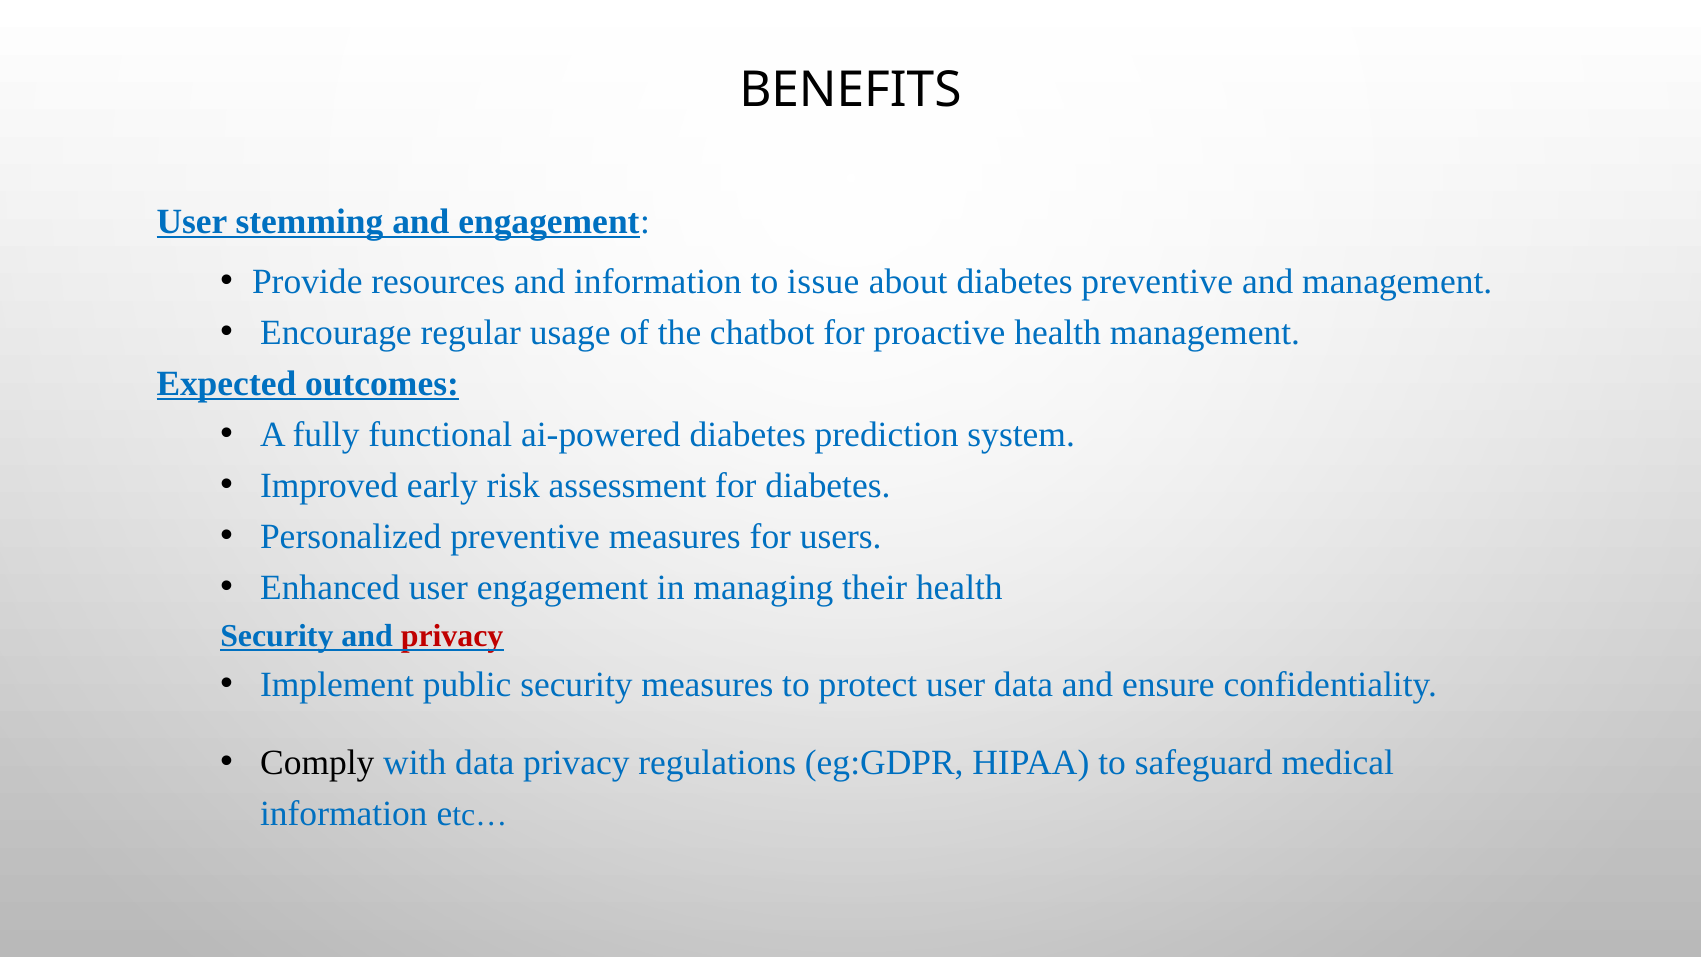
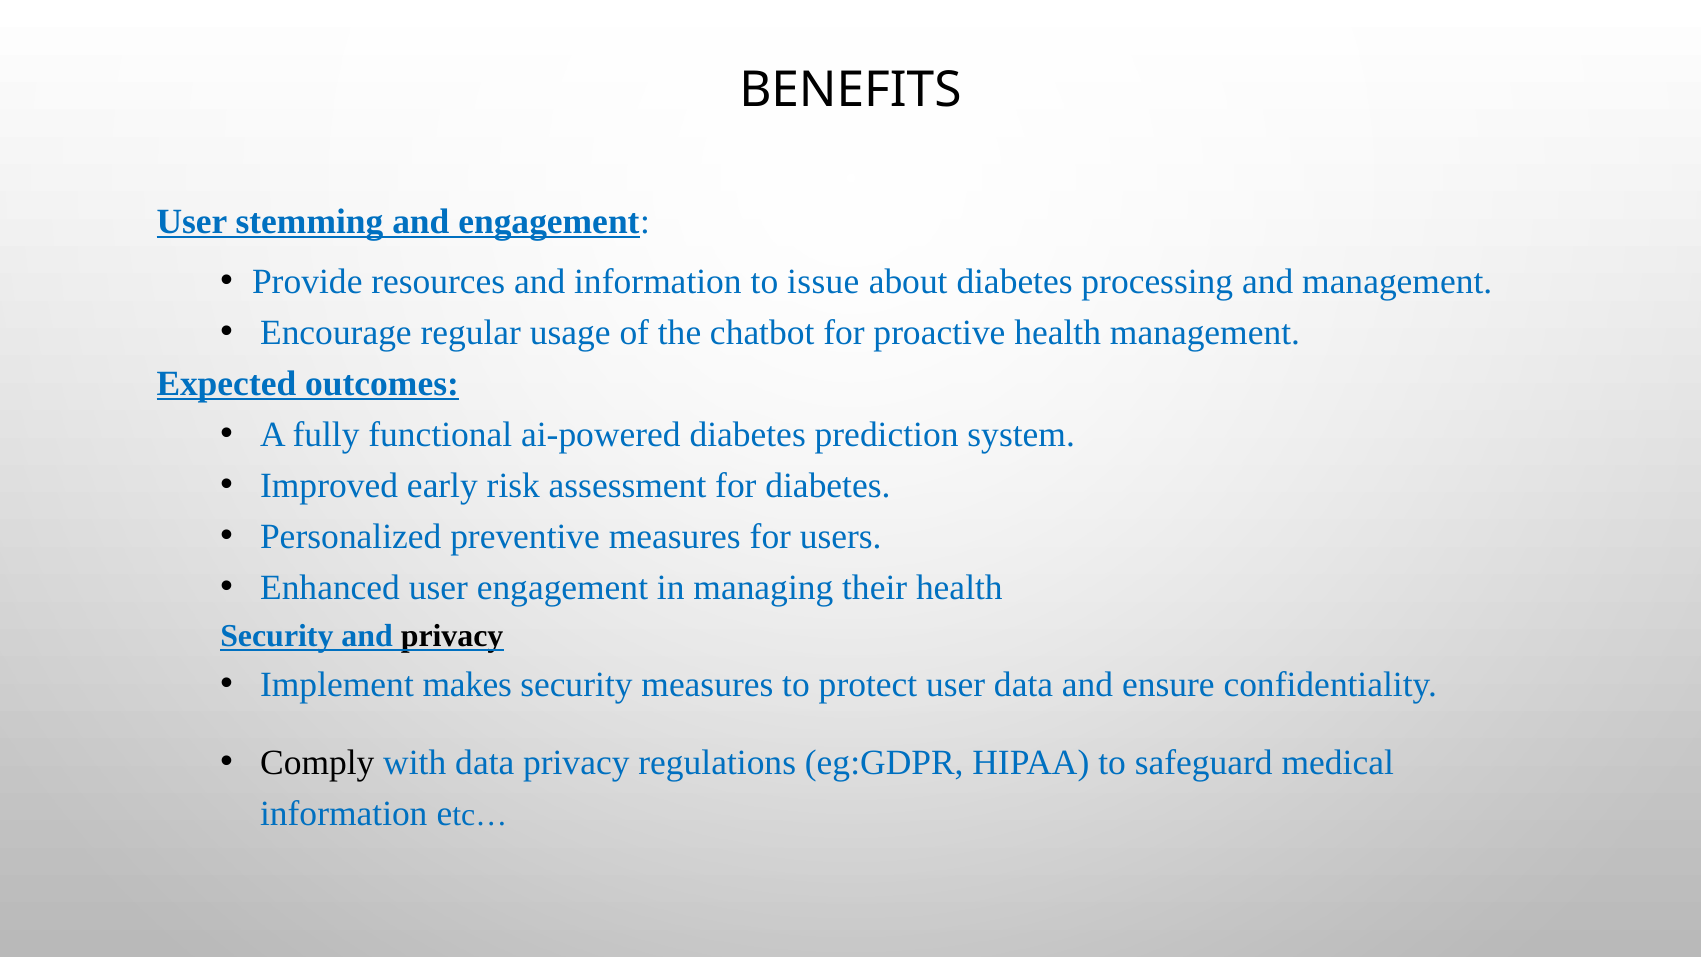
diabetes preventive: preventive -> processing
privacy at (452, 636) colour: red -> black
public: public -> makes
